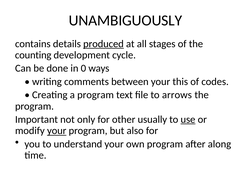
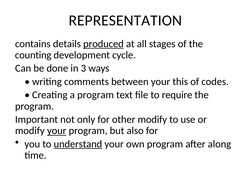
UNAMBIGUOUSLY: UNAMBIGUOUSLY -> REPRESENTATION
0: 0 -> 3
arrows: arrows -> require
other usually: usually -> modify
use underline: present -> none
understand underline: none -> present
